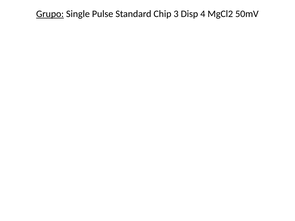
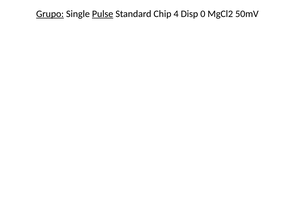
Pulse underline: none -> present
3: 3 -> 4
4: 4 -> 0
